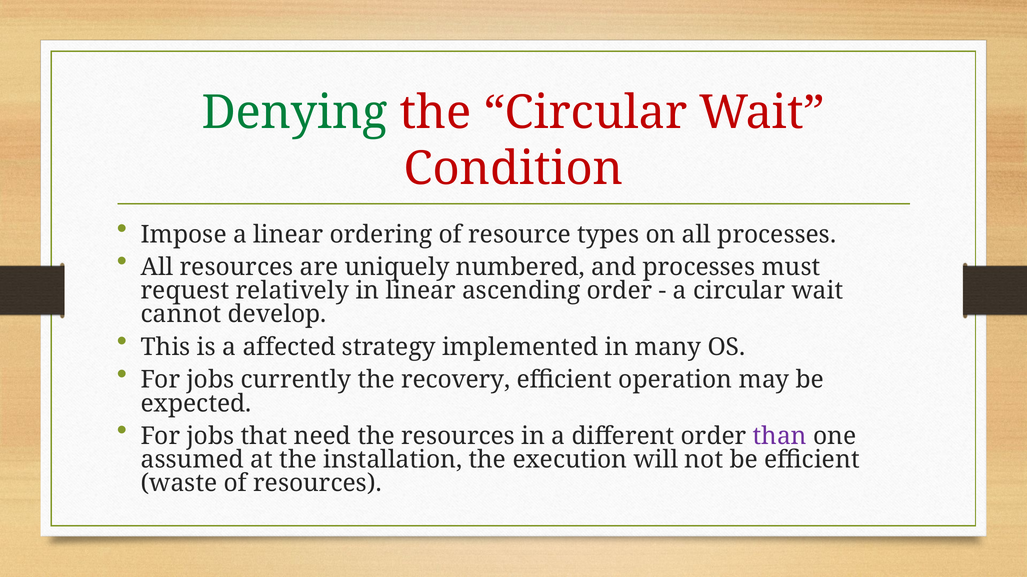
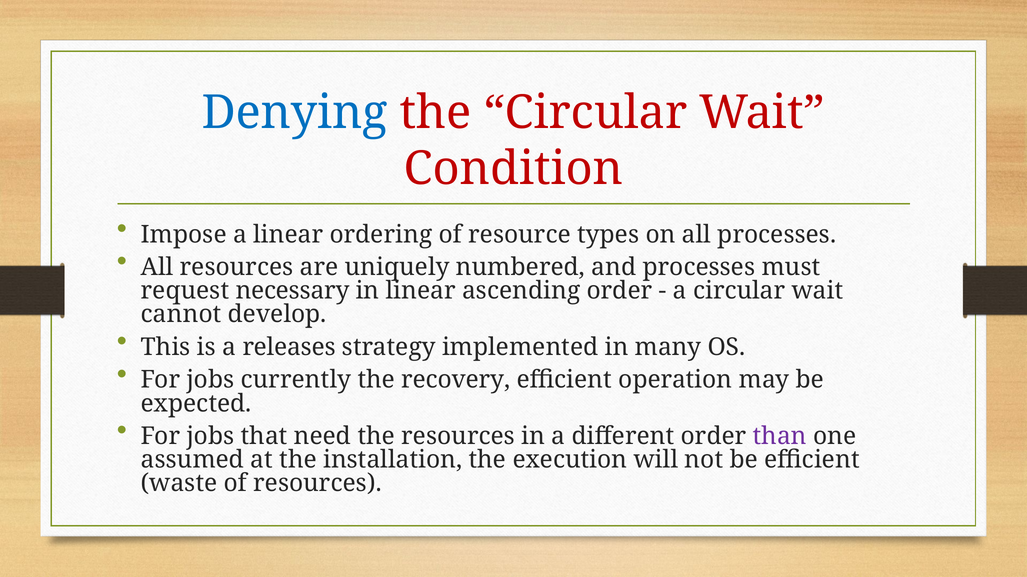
Denying colour: green -> blue
relatively: relatively -> necessary
affected: affected -> releases
